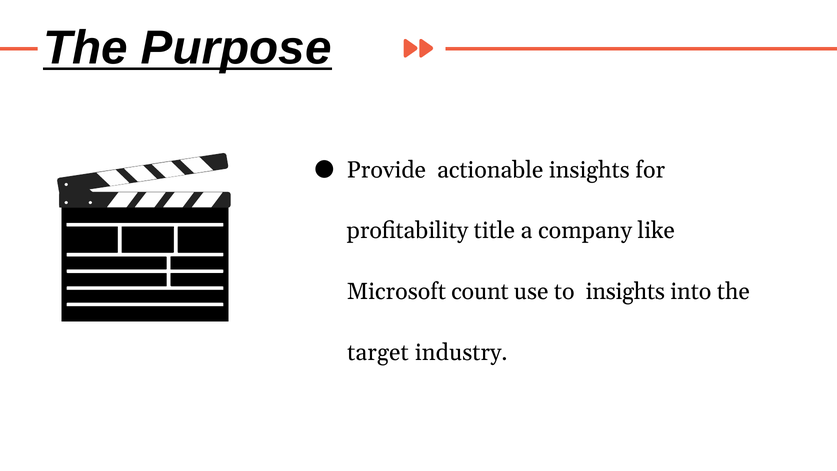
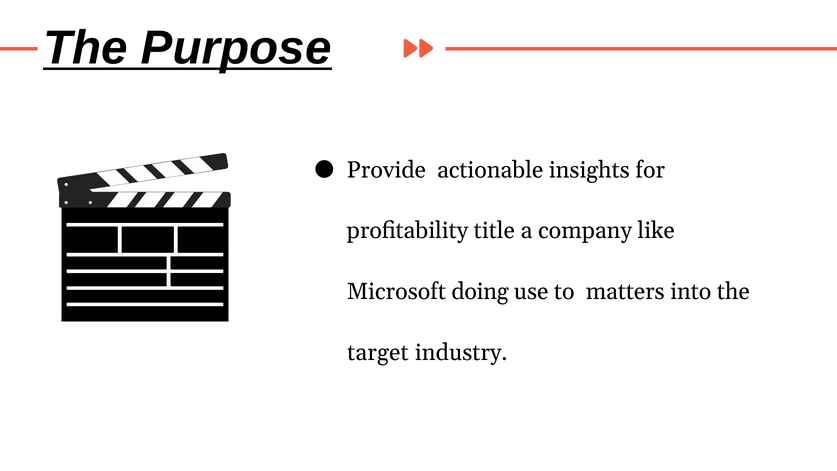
count: count -> doing
to insights: insights -> matters
